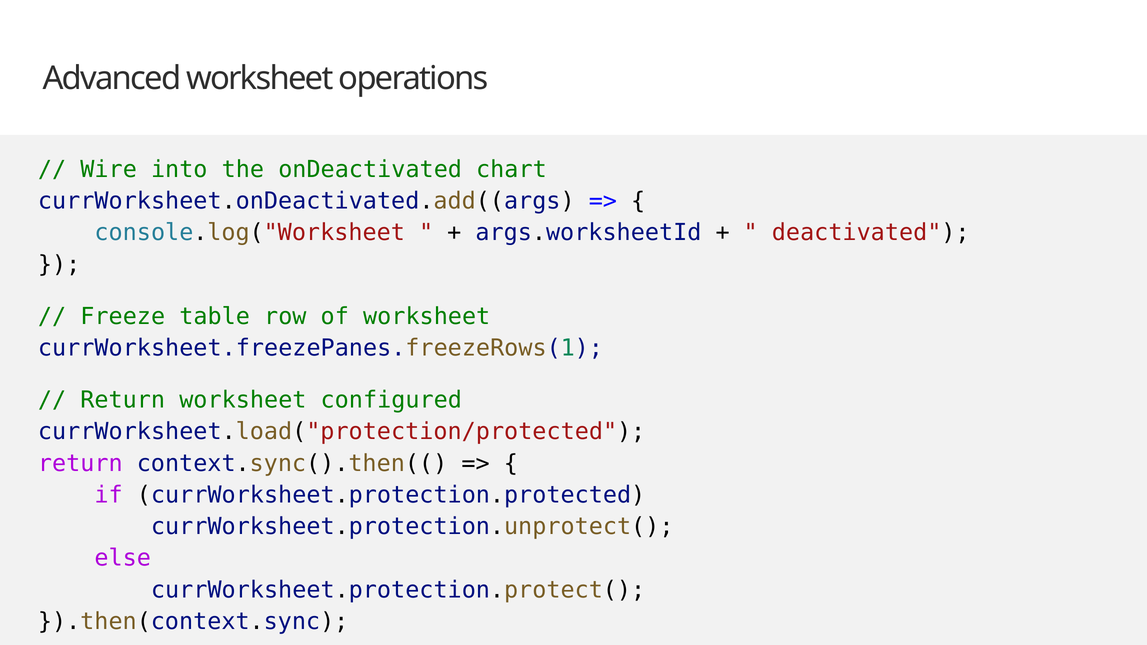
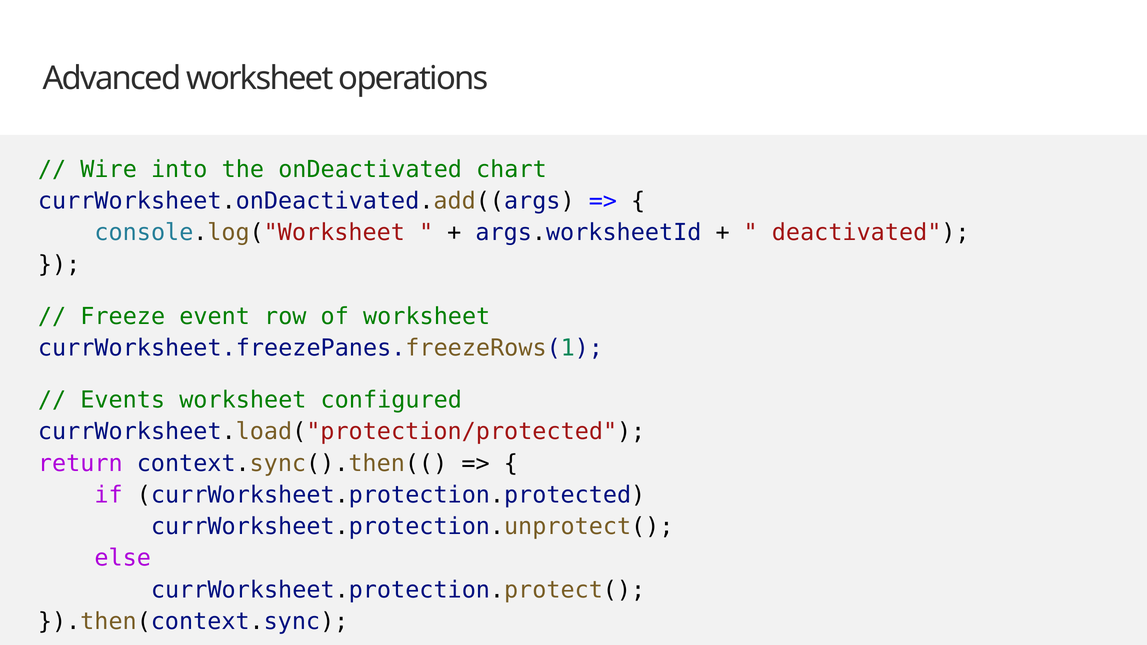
table: table -> event
Return at (123, 400): Return -> Events
